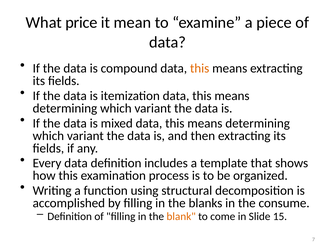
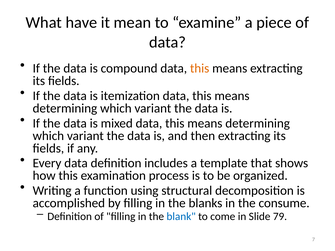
price: price -> have
blank colour: orange -> blue
15: 15 -> 79
